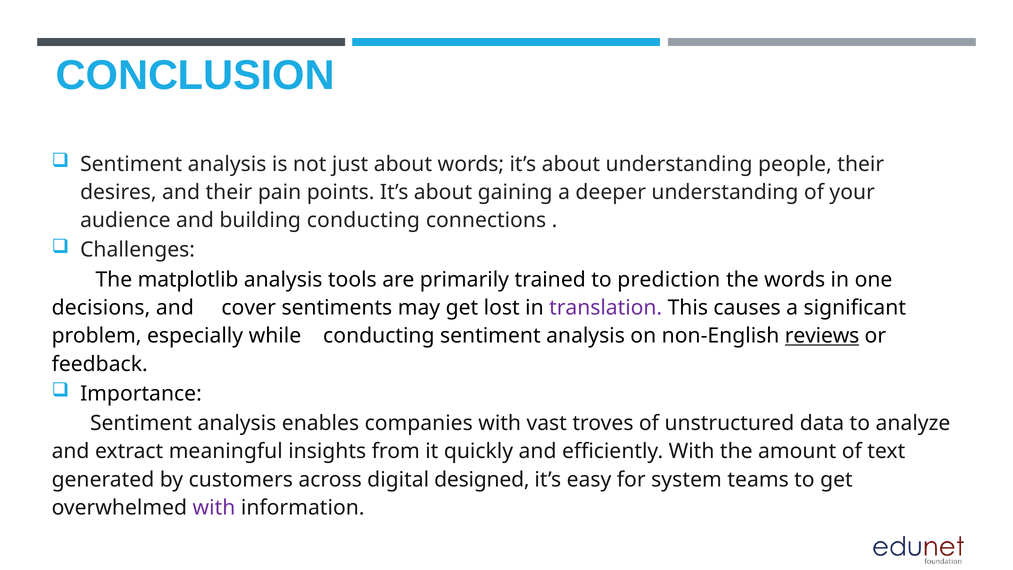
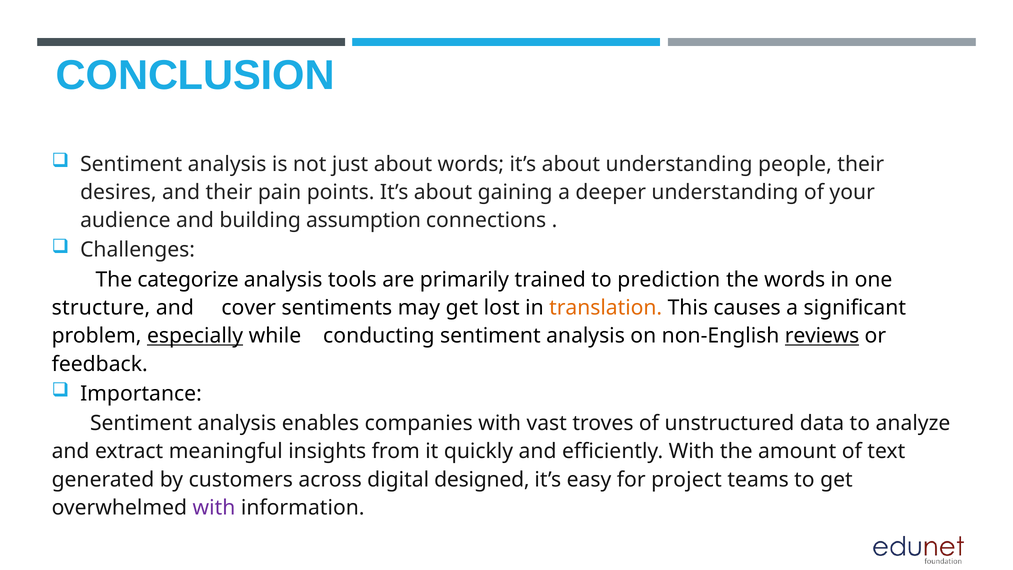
building conducting: conducting -> assumption
matplotlib: matplotlib -> categorize
decisions: decisions -> structure
translation colour: purple -> orange
especially underline: none -> present
system: system -> project
